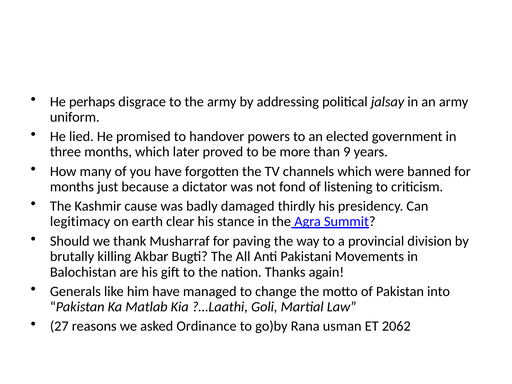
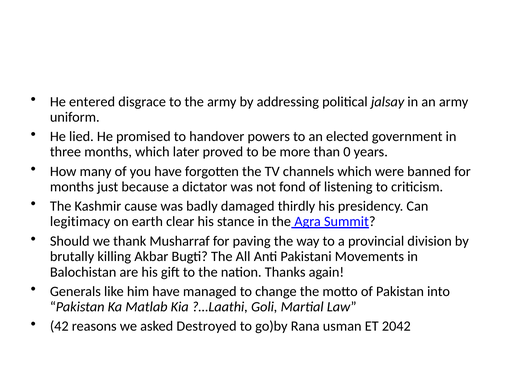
perhaps: perhaps -> entered
9: 9 -> 0
27: 27 -> 42
Ordinance: Ordinance -> Destroyed
2062: 2062 -> 2042
